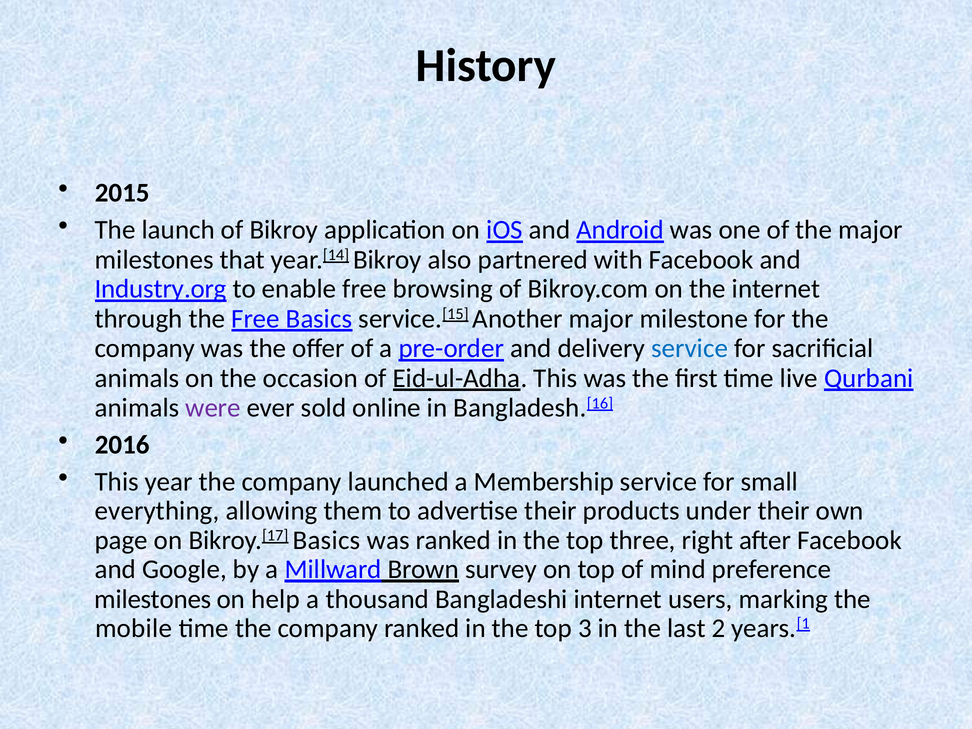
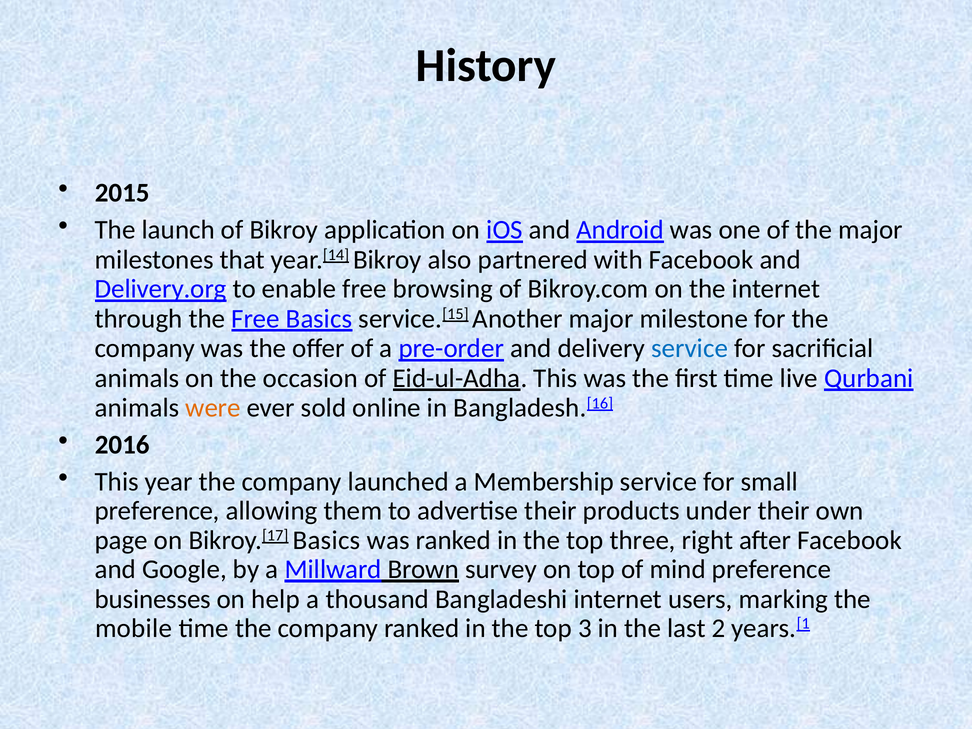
Industry.org: Industry.org -> Delivery.org
were colour: purple -> orange
everything at (157, 511): everything -> preference
milestones at (153, 599): milestones -> businesses
